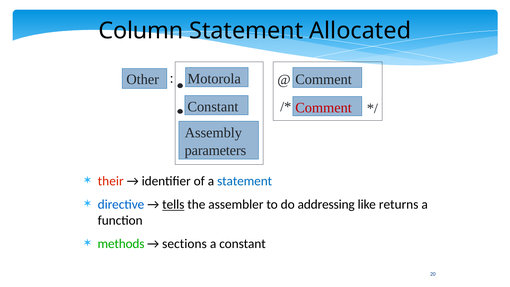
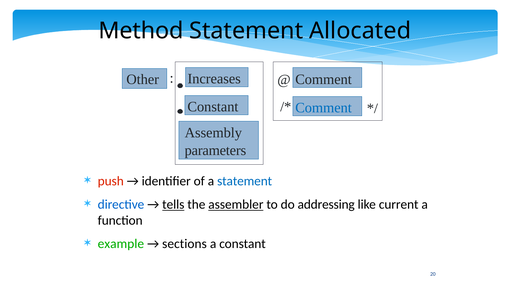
Column: Column -> Method
Motorola: Motorola -> Increases
Comment at (324, 108) colour: red -> blue
their: their -> push
assembler underline: none -> present
returns: returns -> current
methods: methods -> example
